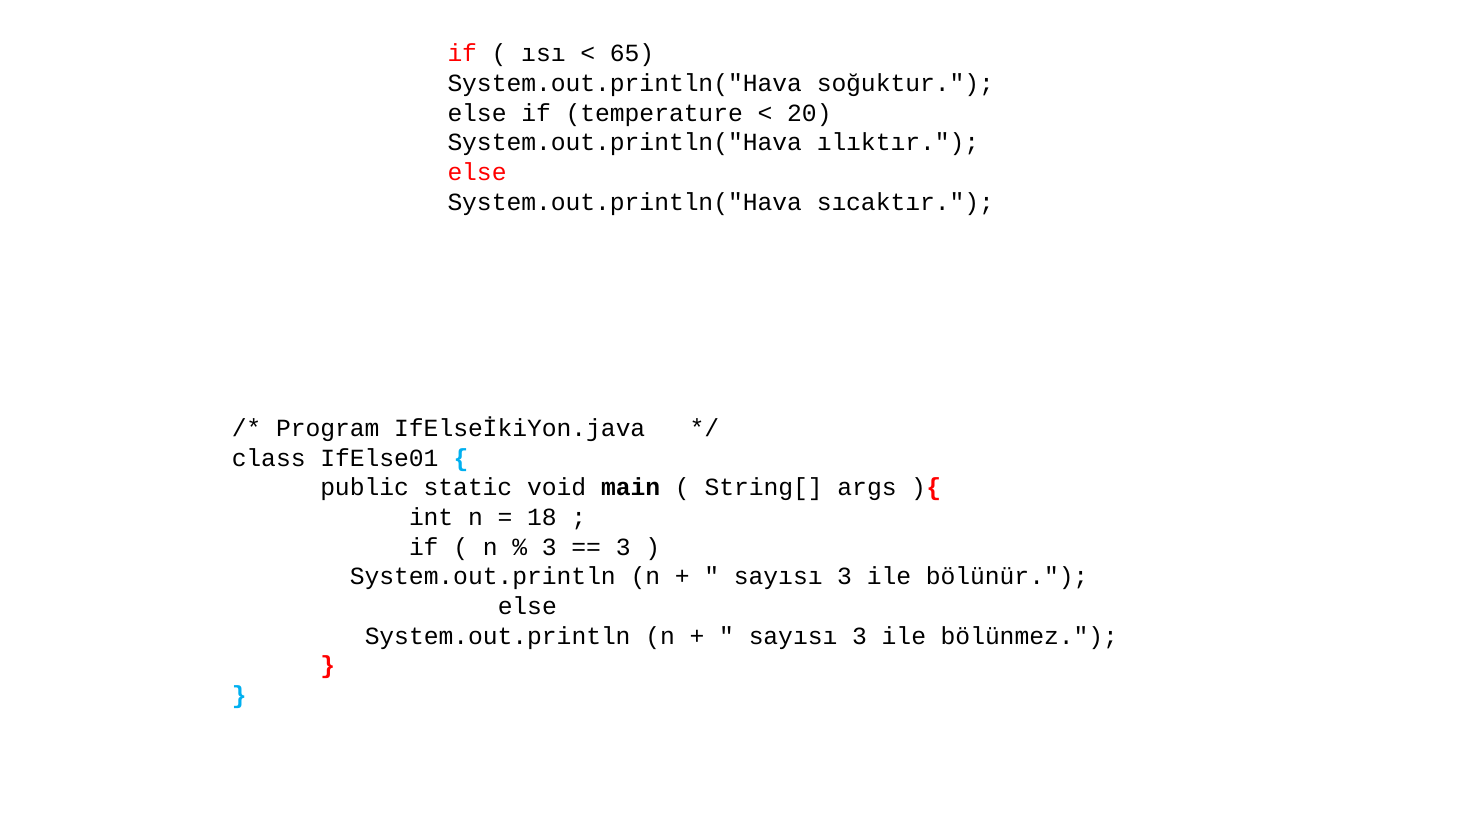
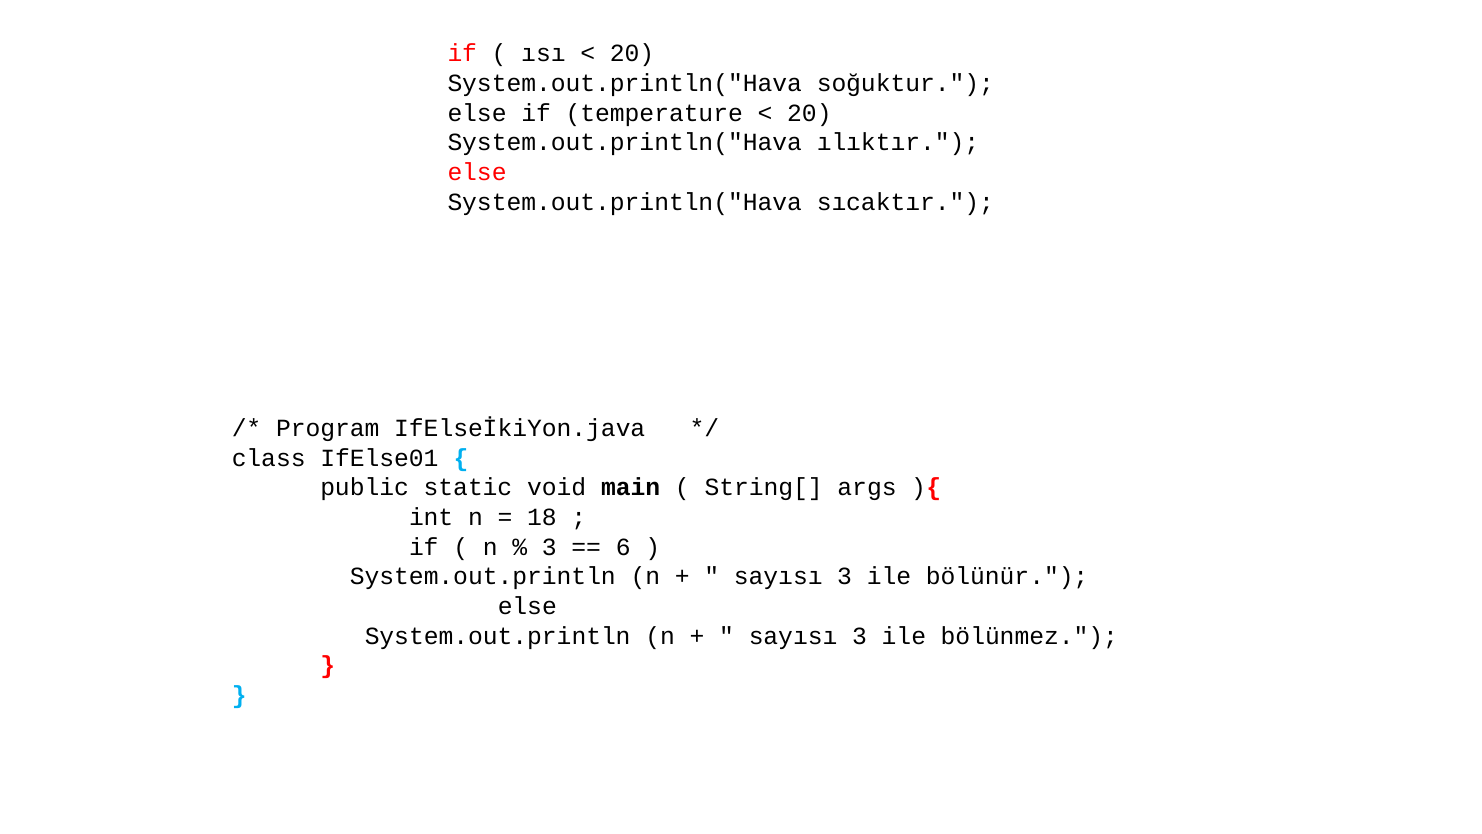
65 at (632, 54): 65 -> 20
3 at (623, 547): 3 -> 6
